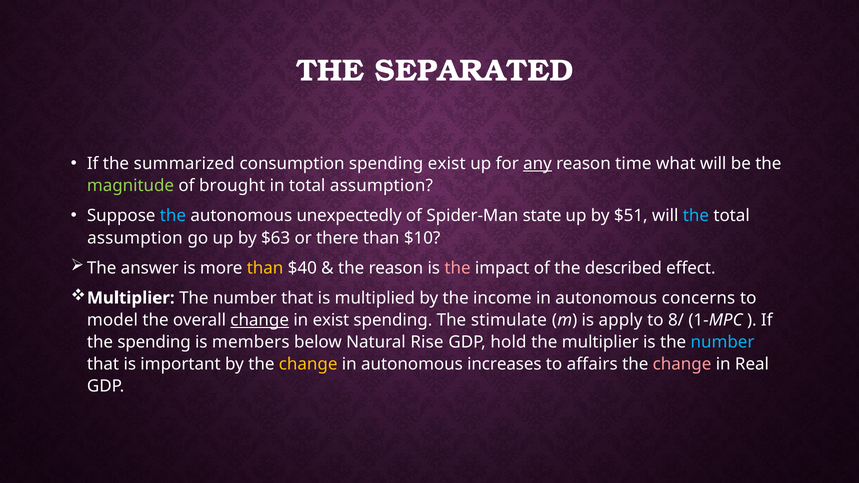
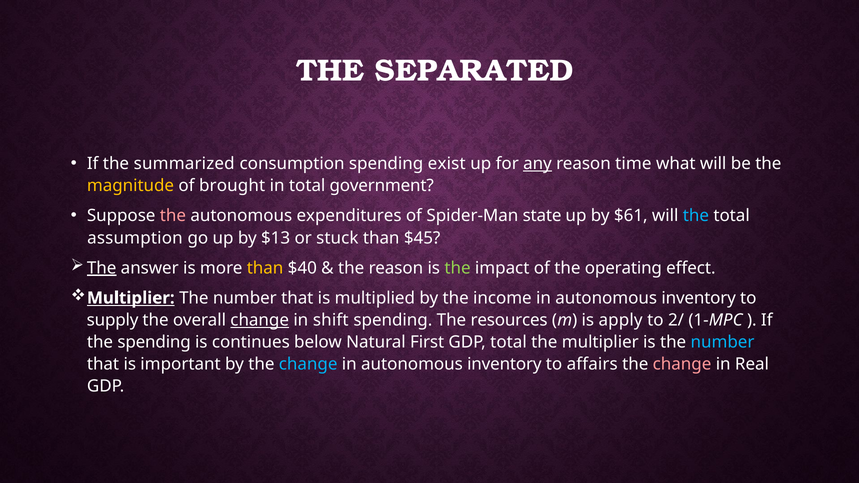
magnitude colour: light green -> yellow
in total assumption: assumption -> government
the at (173, 216) colour: light blue -> pink
unexpectedly: unexpectedly -> expenditures
$51: $51 -> $61
$63: $63 -> $13
there: there -> stuck
$10: $10 -> $45
The at (102, 268) underline: none -> present
the at (458, 268) colour: pink -> light green
described: described -> operating
Multiplier at (131, 298) underline: none -> present
concerns at (698, 298): concerns -> inventory
model: model -> supply
in exist: exist -> shift
stimulate: stimulate -> resources
8/: 8/ -> 2/
members: members -> continues
Rise: Rise -> First
GDP hold: hold -> total
change at (308, 364) colour: yellow -> light blue
increases at (504, 364): increases -> inventory
